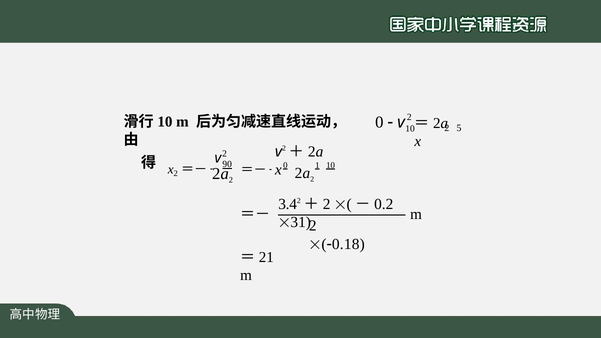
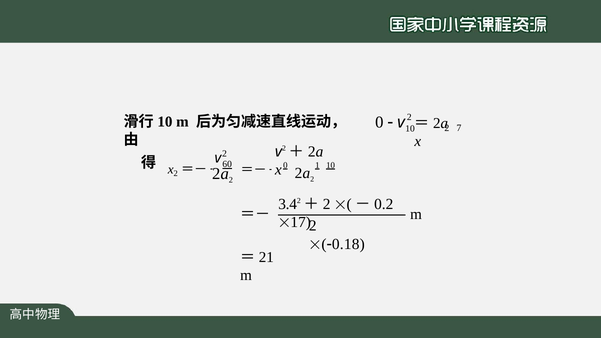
5: 5 -> 7
90: 90 -> 60
31: 31 -> 17
